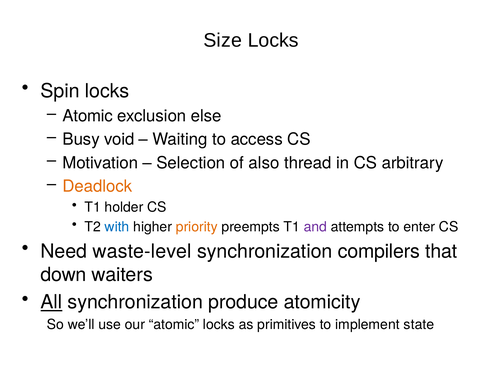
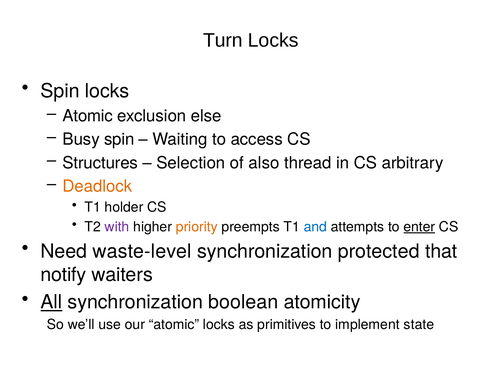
Size: Size -> Turn
Busy void: void -> spin
Motivation: Motivation -> Structures
with colour: blue -> purple
and colour: purple -> blue
enter underline: none -> present
compilers: compilers -> protected
down: down -> notify
produce: produce -> boolean
